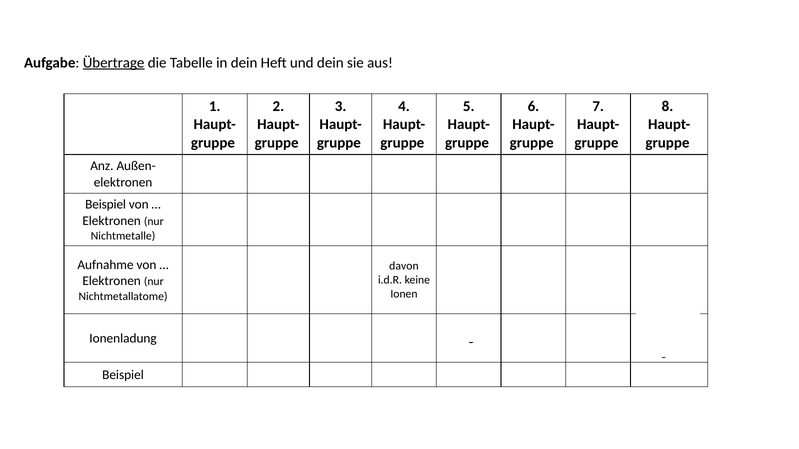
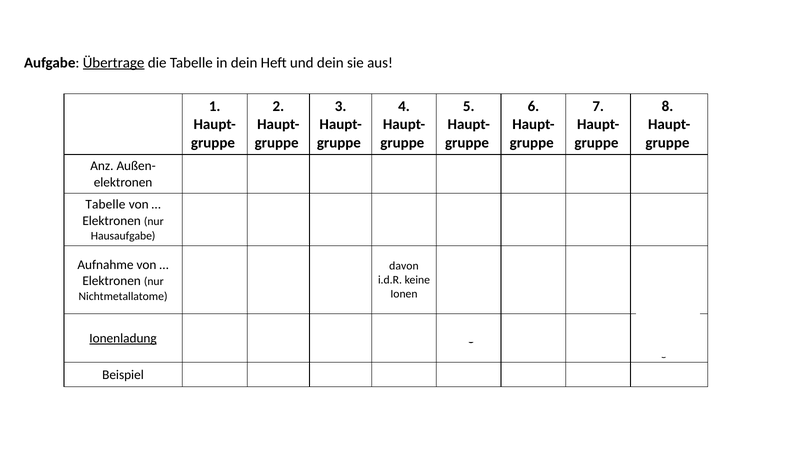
Beispiel at (106, 205): Beispiel -> Tabelle
Nichtmetalle: Nichtmetalle -> Hausaufgabe
Ionenladung underline: none -> present
